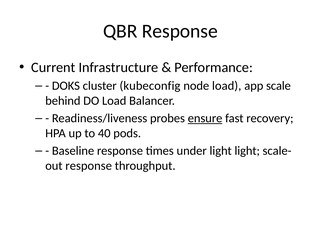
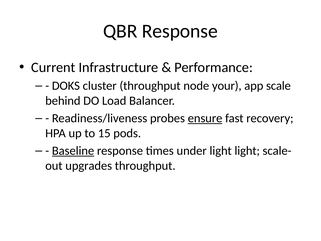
cluster kubeconfig: kubeconfig -> throughput
node load: load -> your
40: 40 -> 15
Baseline underline: none -> present
response at (89, 166): response -> upgrades
